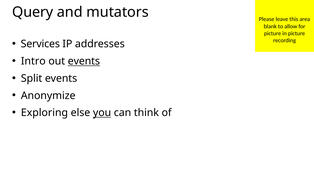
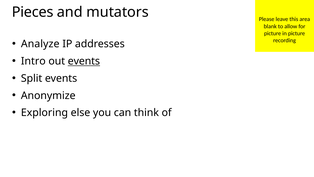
Query: Query -> Pieces
Services: Services -> Analyze
you underline: present -> none
